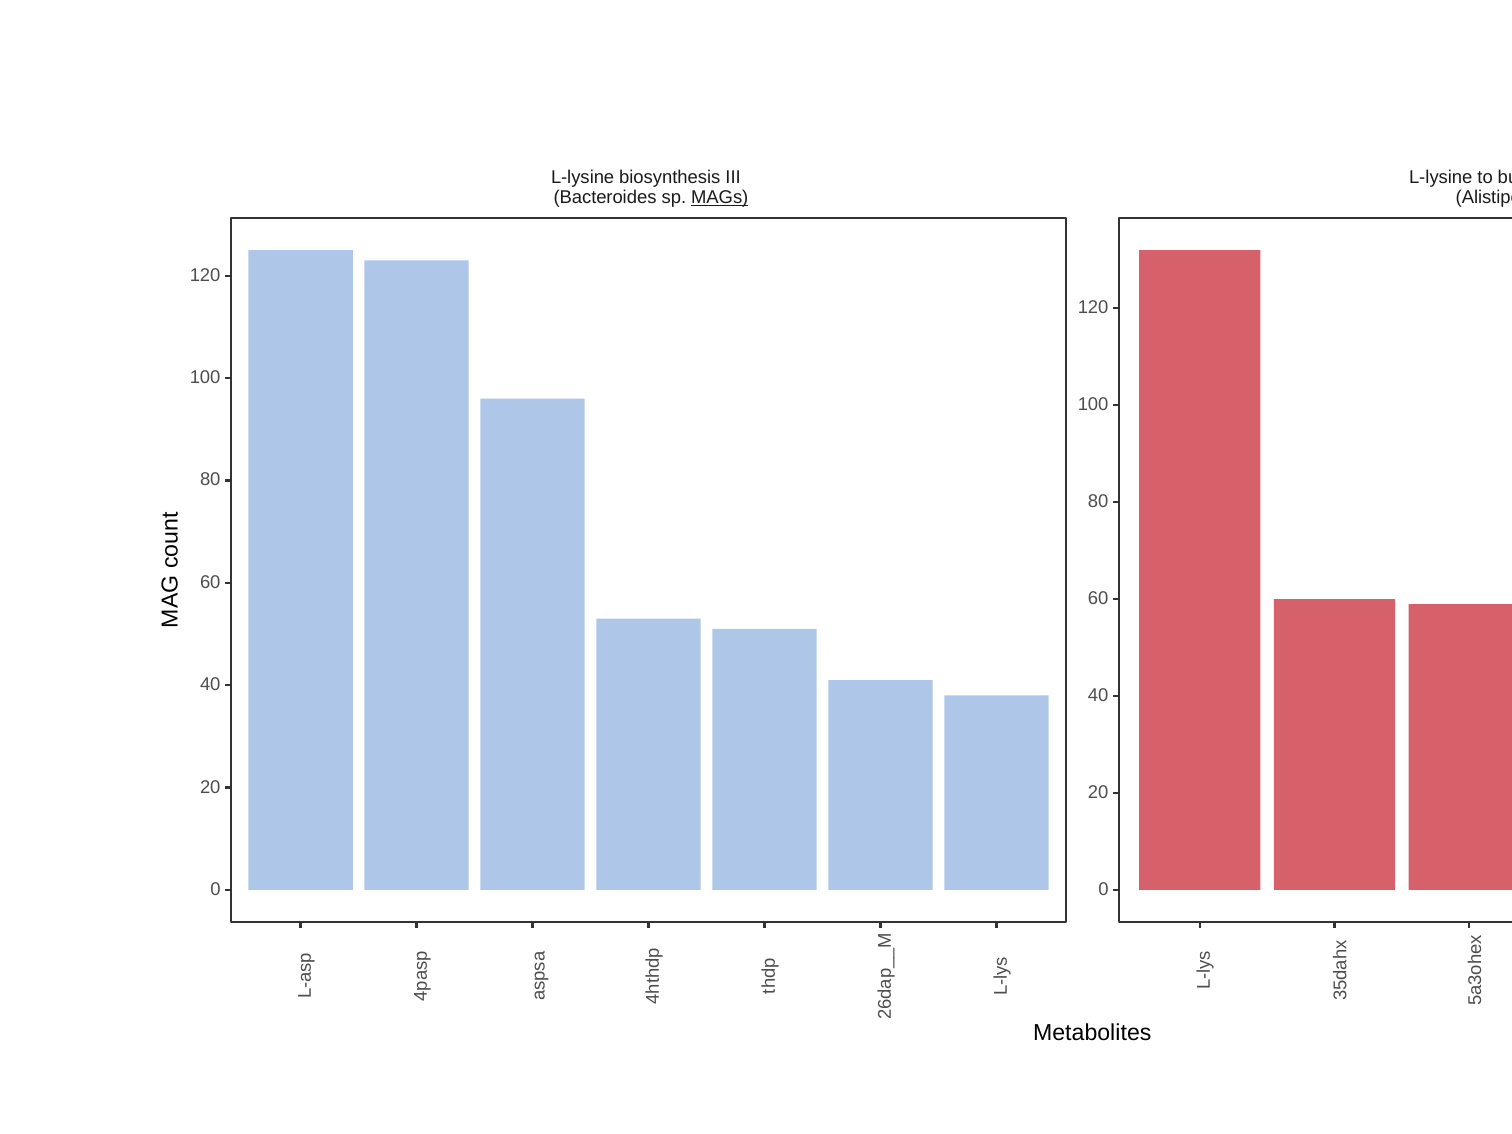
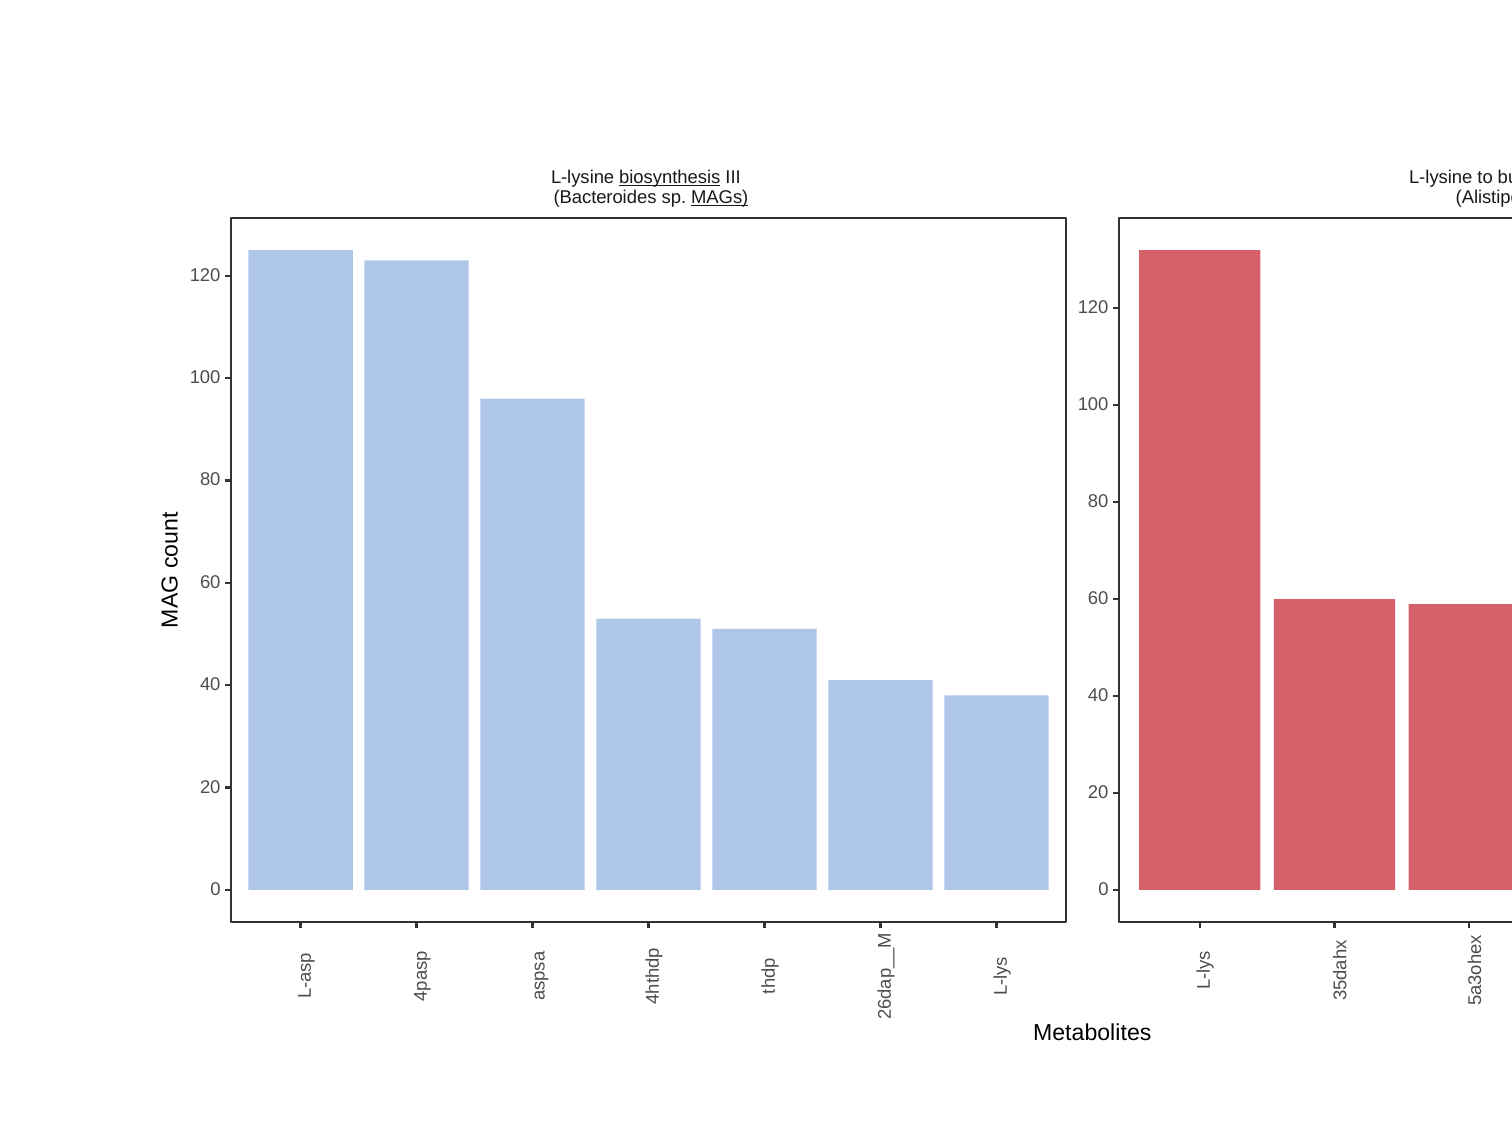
biosynthesis underline: none -> present
